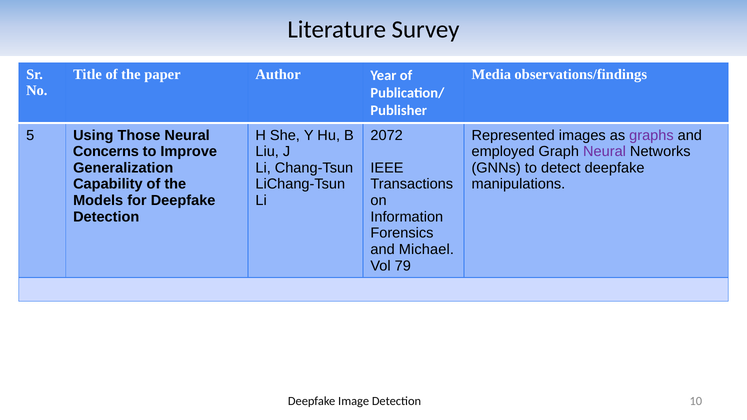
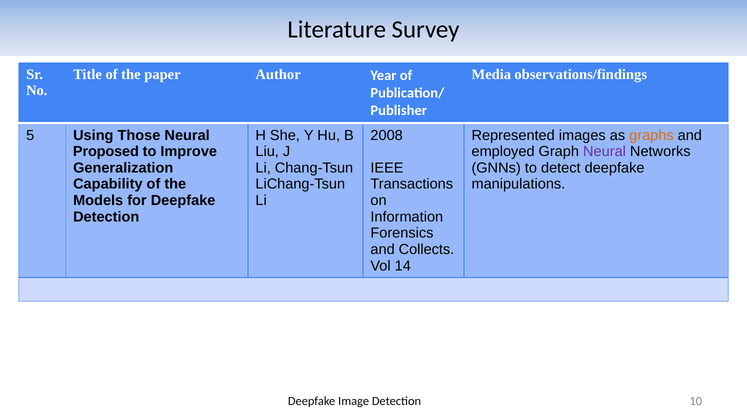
2072: 2072 -> 2008
graphs colour: purple -> orange
Concerns: Concerns -> Proposed
Michael: Michael -> Collects
79: 79 -> 14
